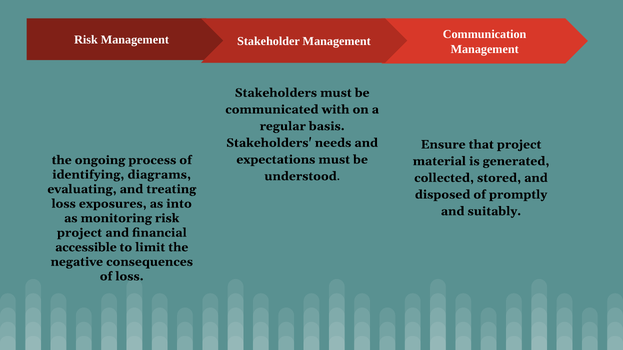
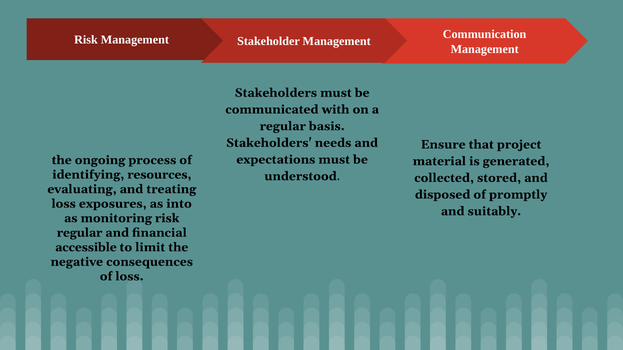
diagrams: diagrams -> resources
project at (79, 233): project -> regular
